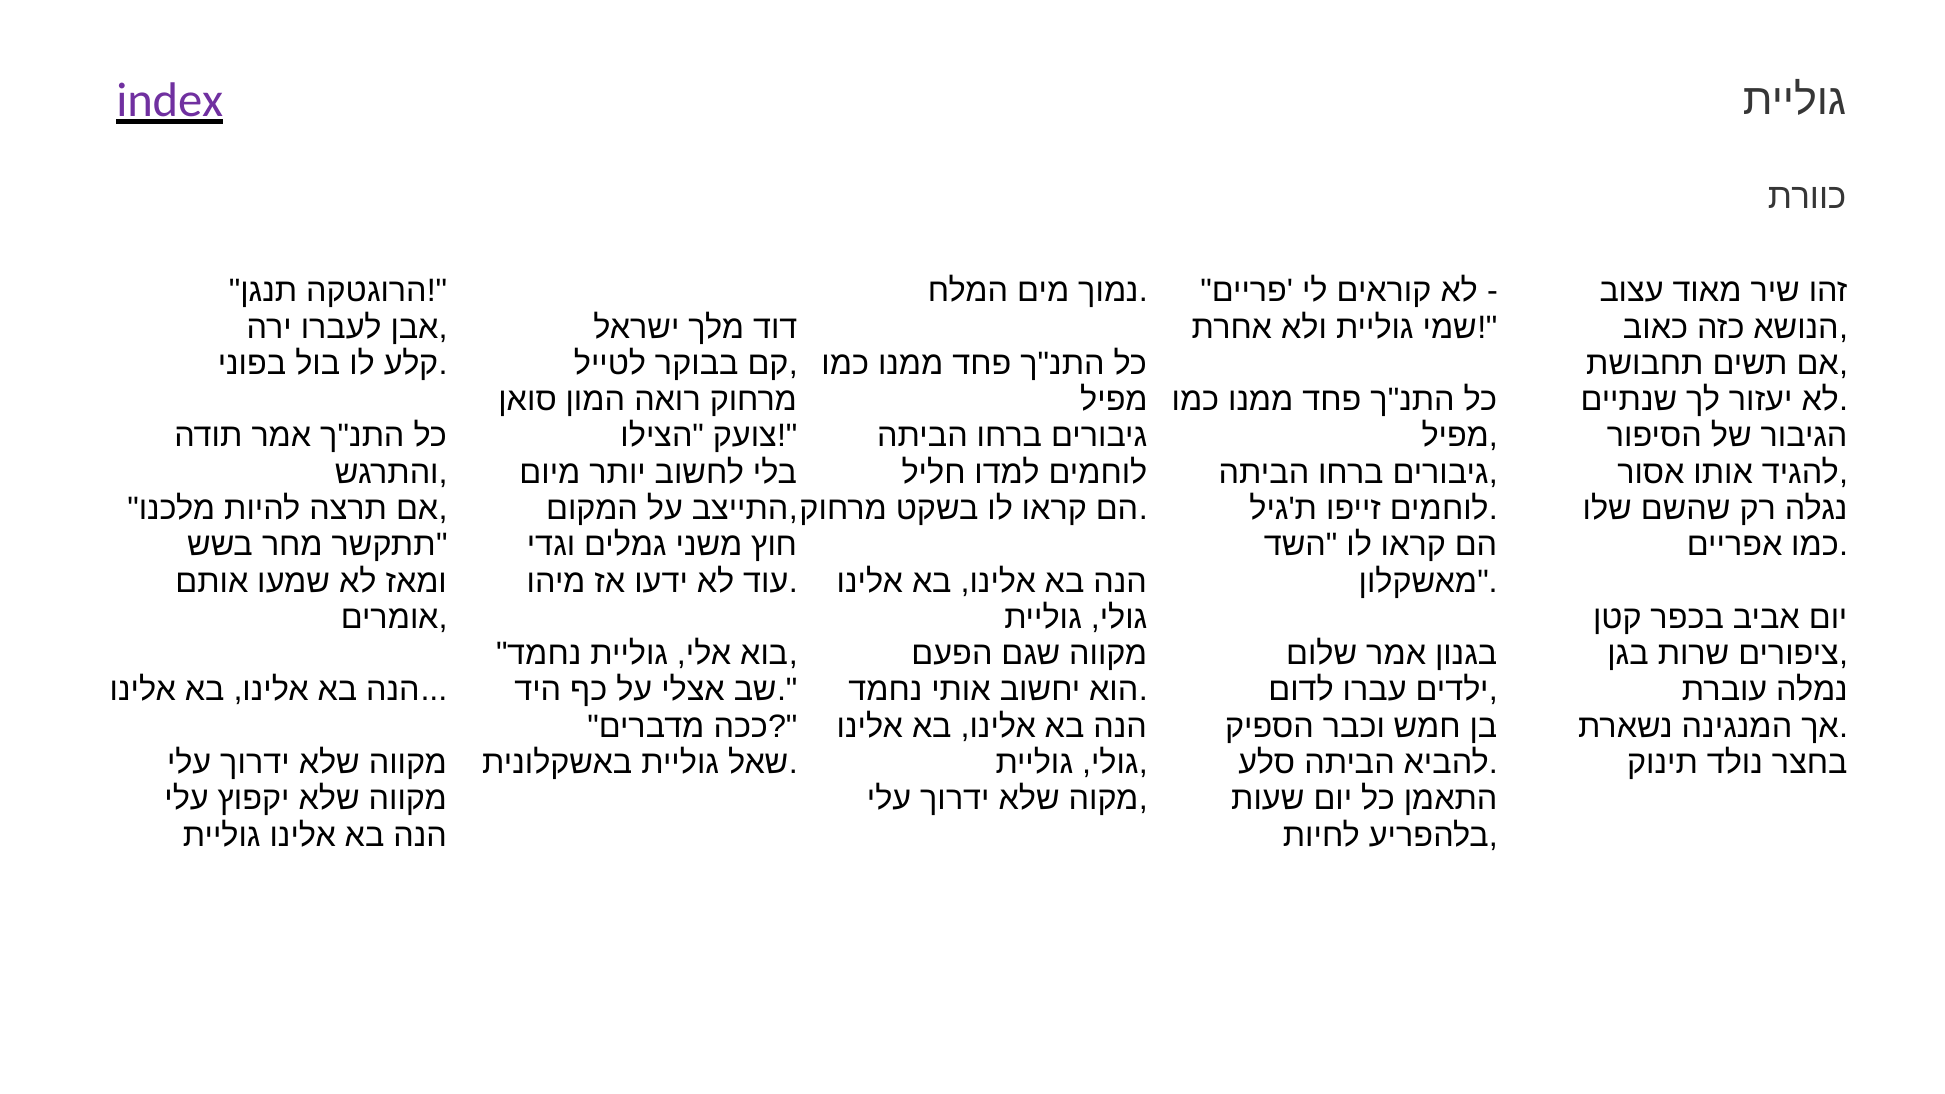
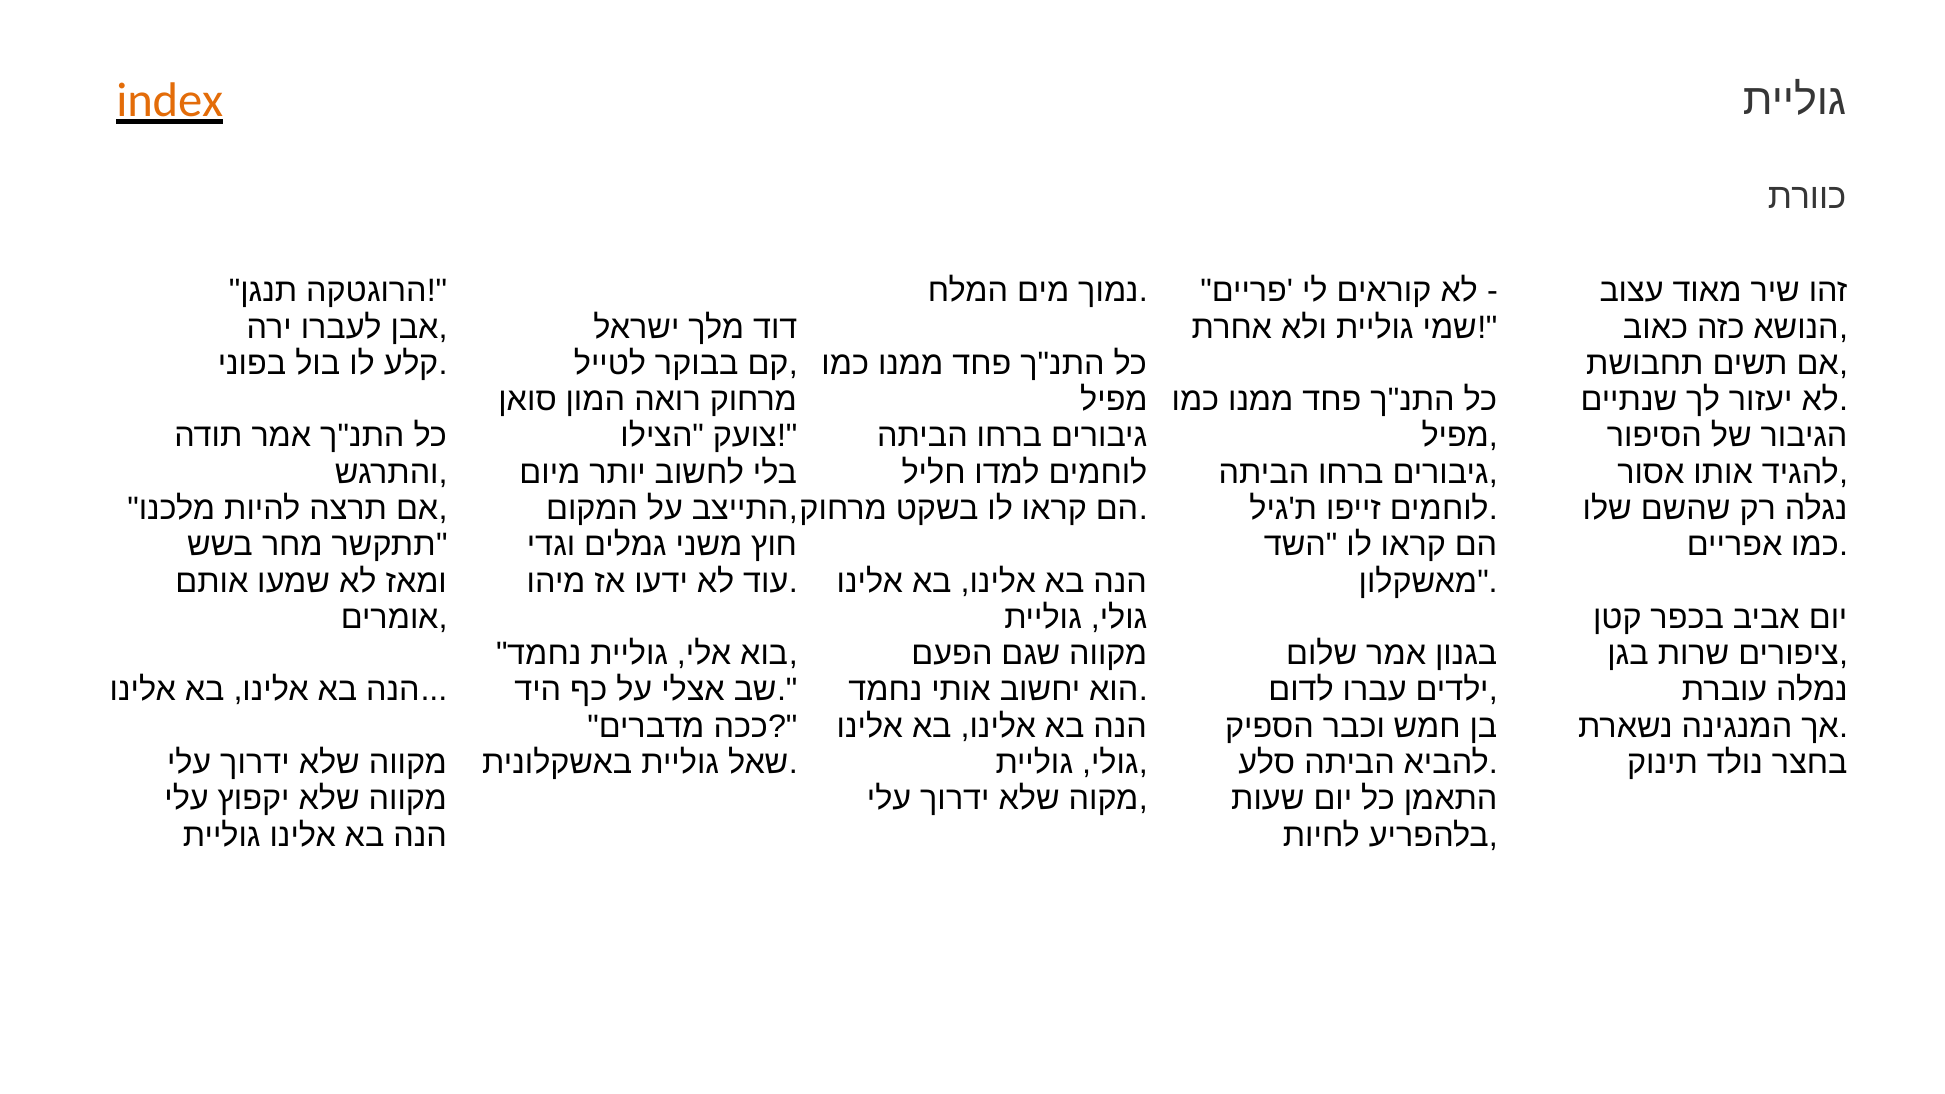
index colour: purple -> orange
